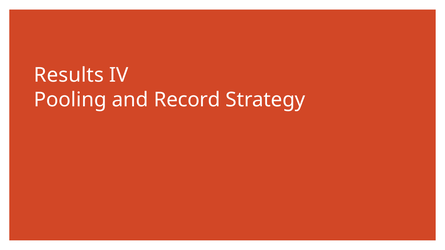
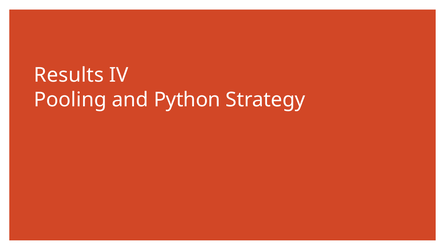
Record: Record -> Python
